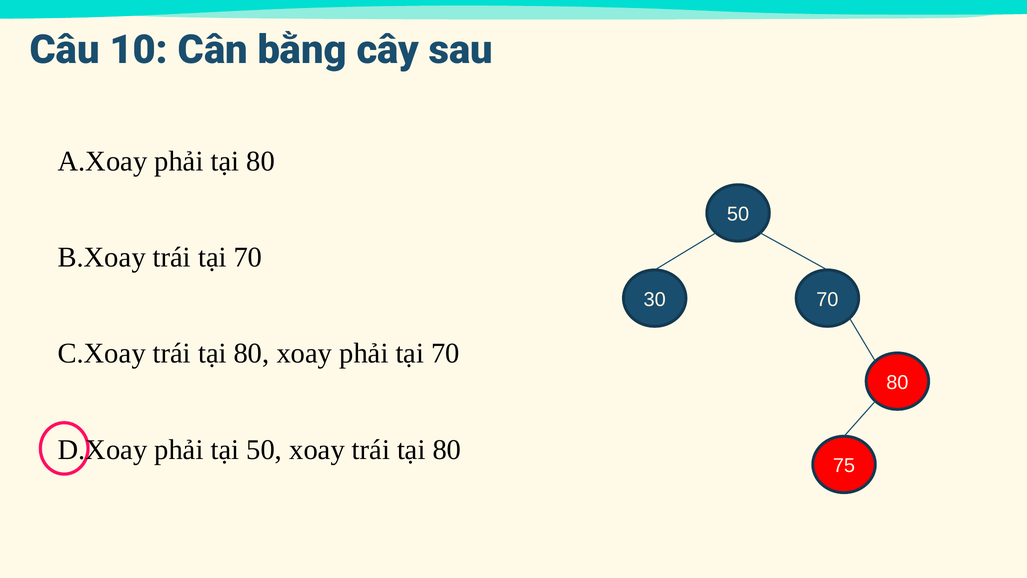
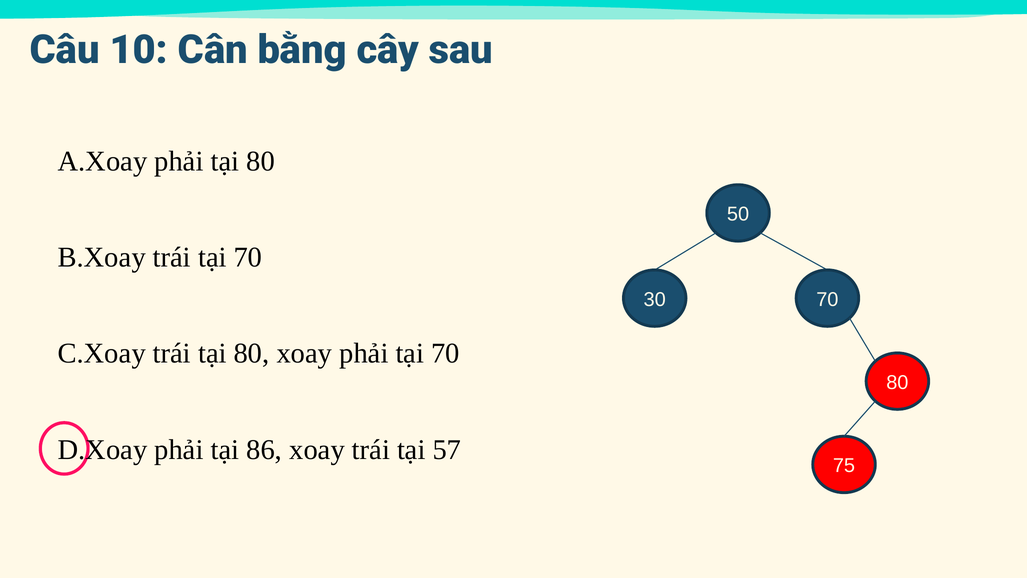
tại 50: 50 -> 86
xoay trái tại 80: 80 -> 57
